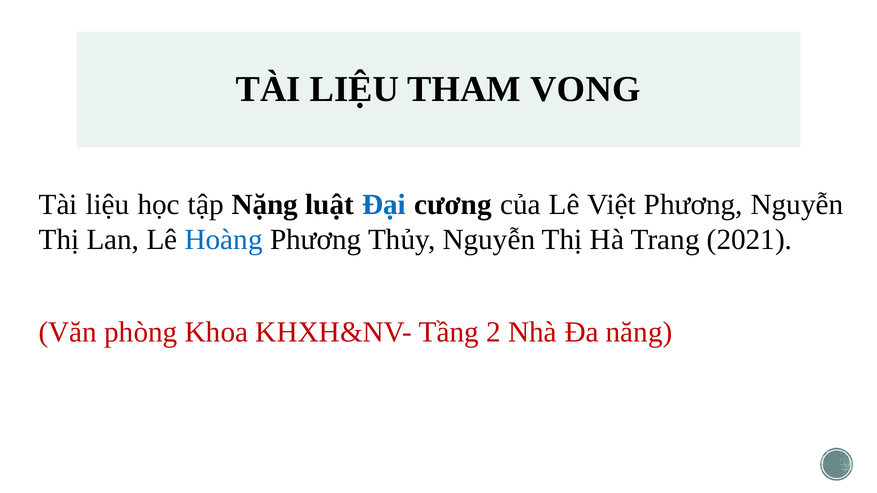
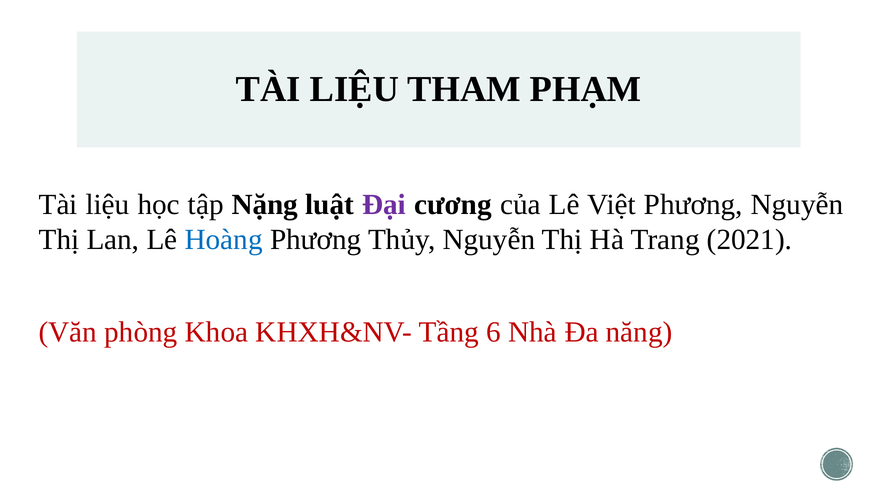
VONG: VONG -> PHẠM
Đại colour: blue -> purple
2: 2 -> 6
